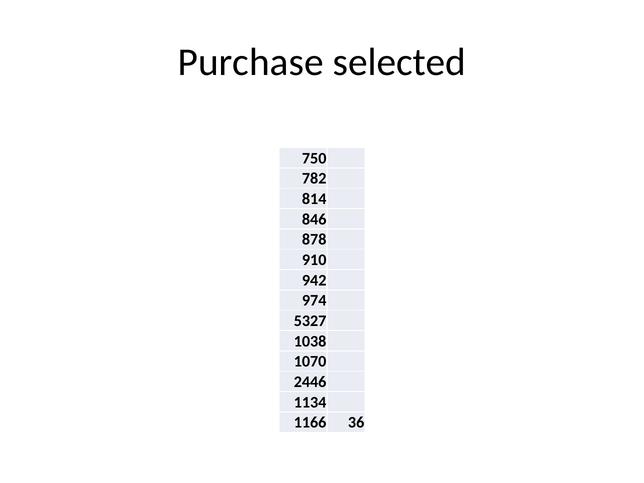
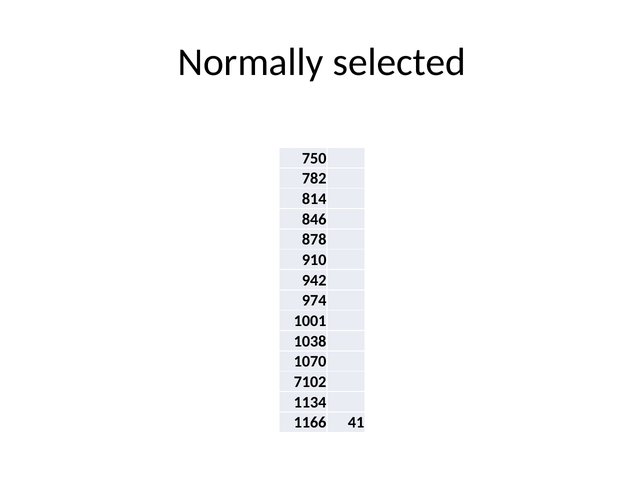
Purchase: Purchase -> Normally
5327: 5327 -> 1001
2446: 2446 -> 7102
36: 36 -> 41
